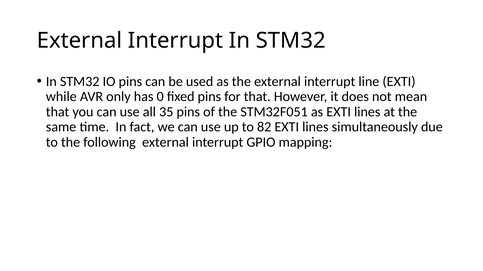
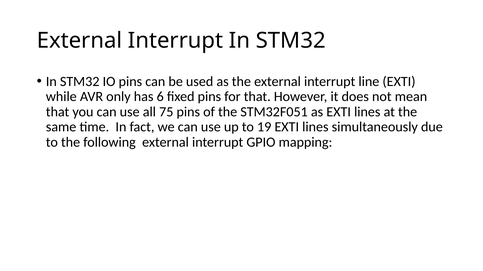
0: 0 -> 6
35: 35 -> 75
82: 82 -> 19
